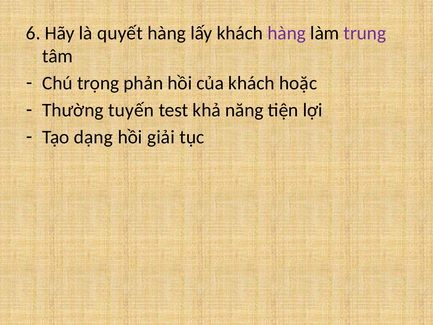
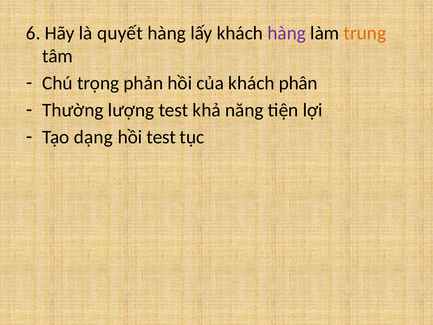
trung colour: purple -> orange
hoặc: hoặc -> phân
tuyến: tuyến -> lượng
hồi giải: giải -> test
